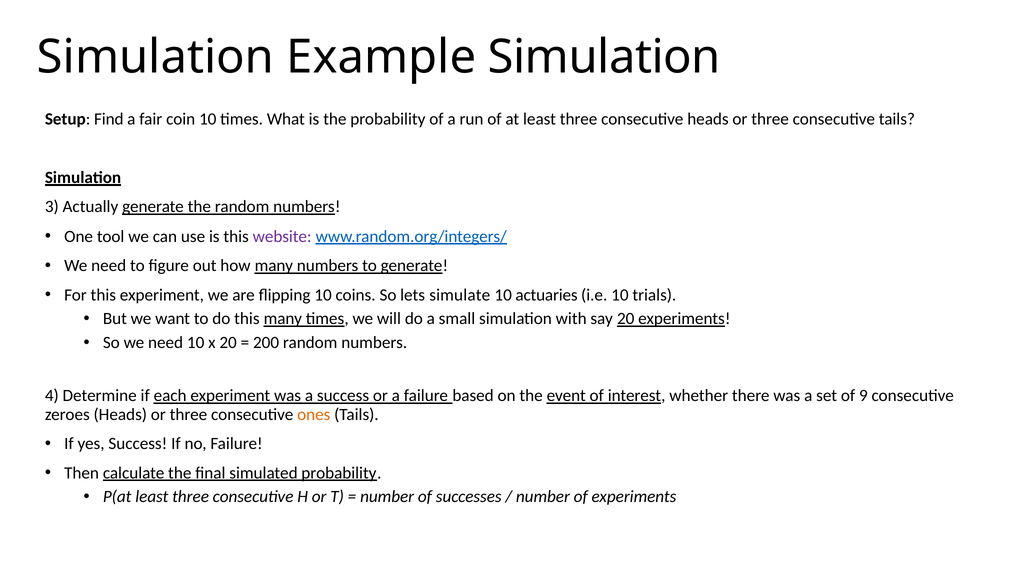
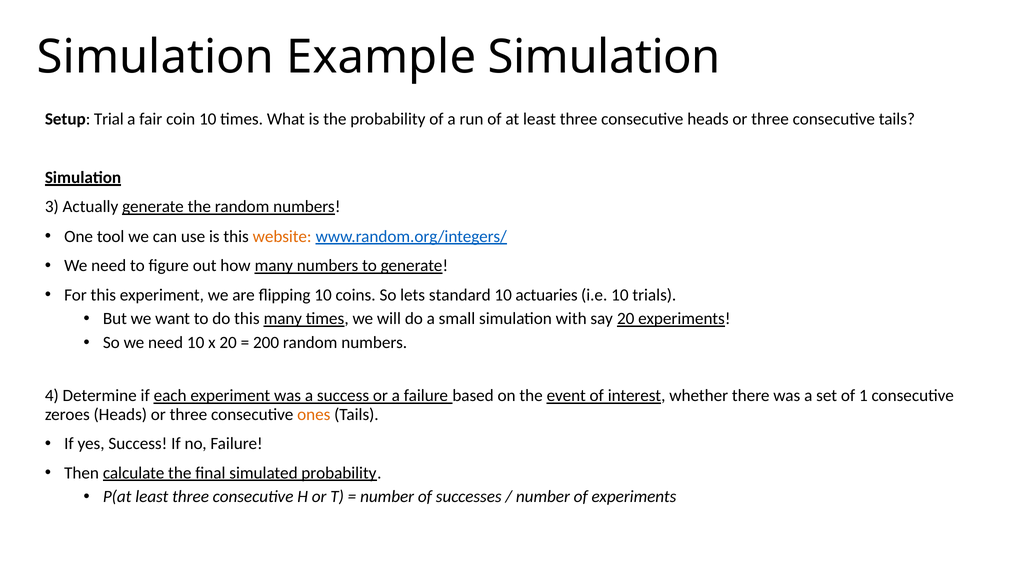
Find: Find -> Trial
website colour: purple -> orange
simulate: simulate -> standard
9: 9 -> 1
